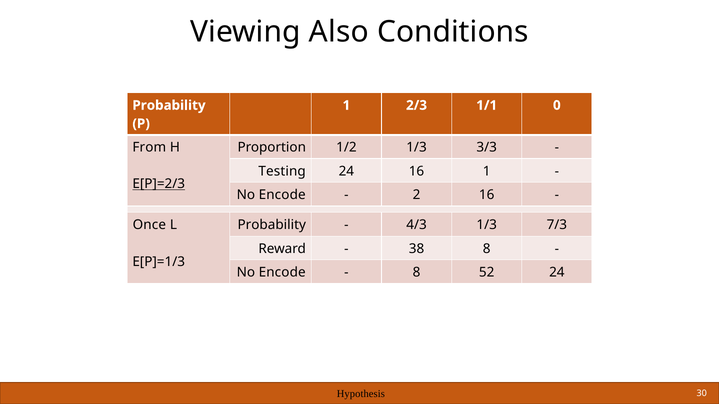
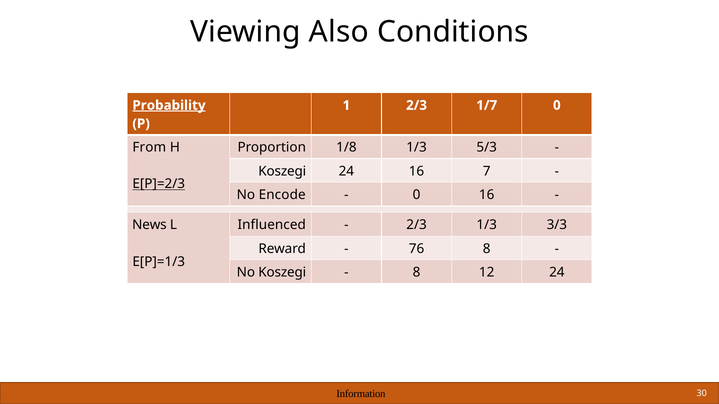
Probability at (169, 105) underline: none -> present
1/1: 1/1 -> 1/7
1/2: 1/2 -> 1/8
3/3: 3/3 -> 5/3
Testing at (282, 171): Testing -> Koszegi
16 1: 1 -> 7
2 at (417, 195): 2 -> 0
Once: Once -> News
Probability at (272, 225): Probability -> Influenced
4/3 at (417, 225): 4/3 -> 2/3
7/3: 7/3 -> 3/3
38: 38 -> 76
Encode at (282, 273): Encode -> Koszegi
52: 52 -> 12
Hypothesis: Hypothesis -> Information
